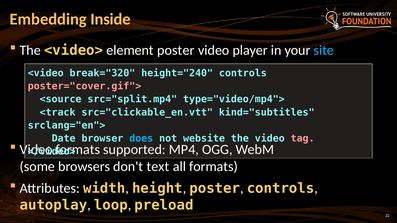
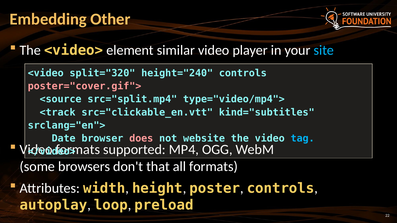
Inside: Inside -> Other
element poster: poster -> similar
break="320: break="320 -> split="320
does colour: light blue -> pink
tag colour: pink -> light blue
text: text -> that
